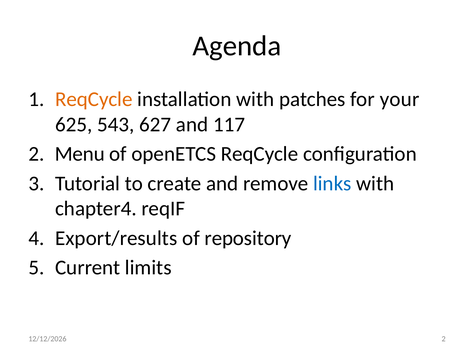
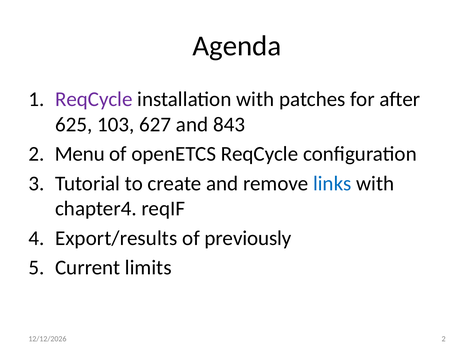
ReqCycle at (94, 99) colour: orange -> purple
your: your -> after
543: 543 -> 103
117: 117 -> 843
repository: repository -> previously
